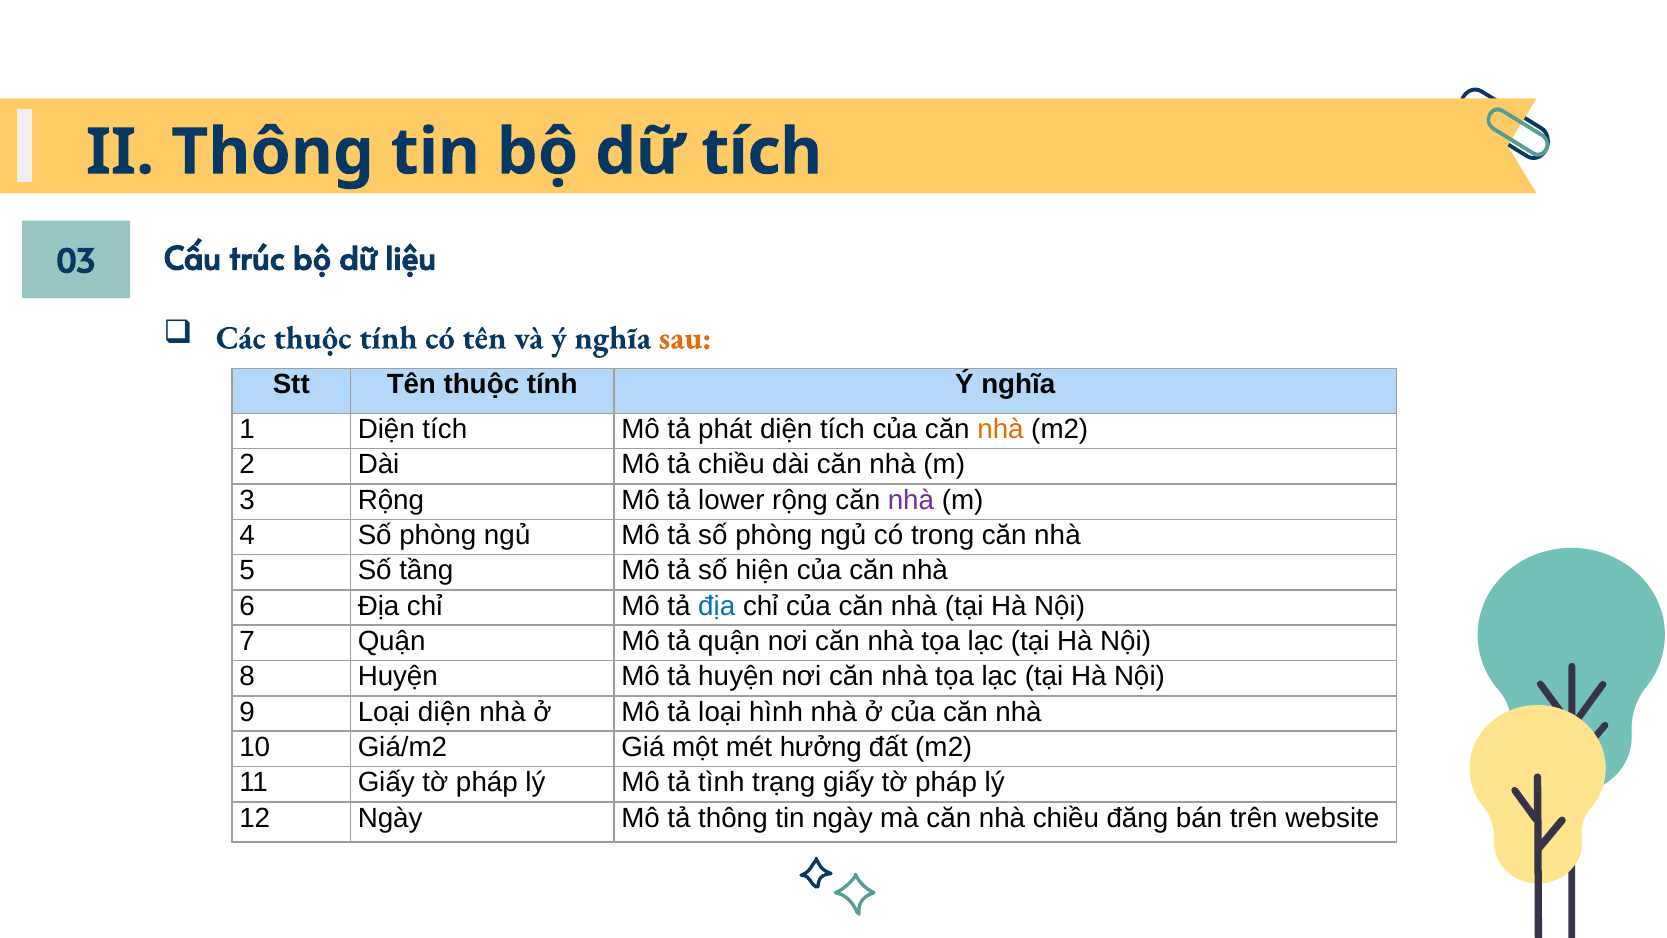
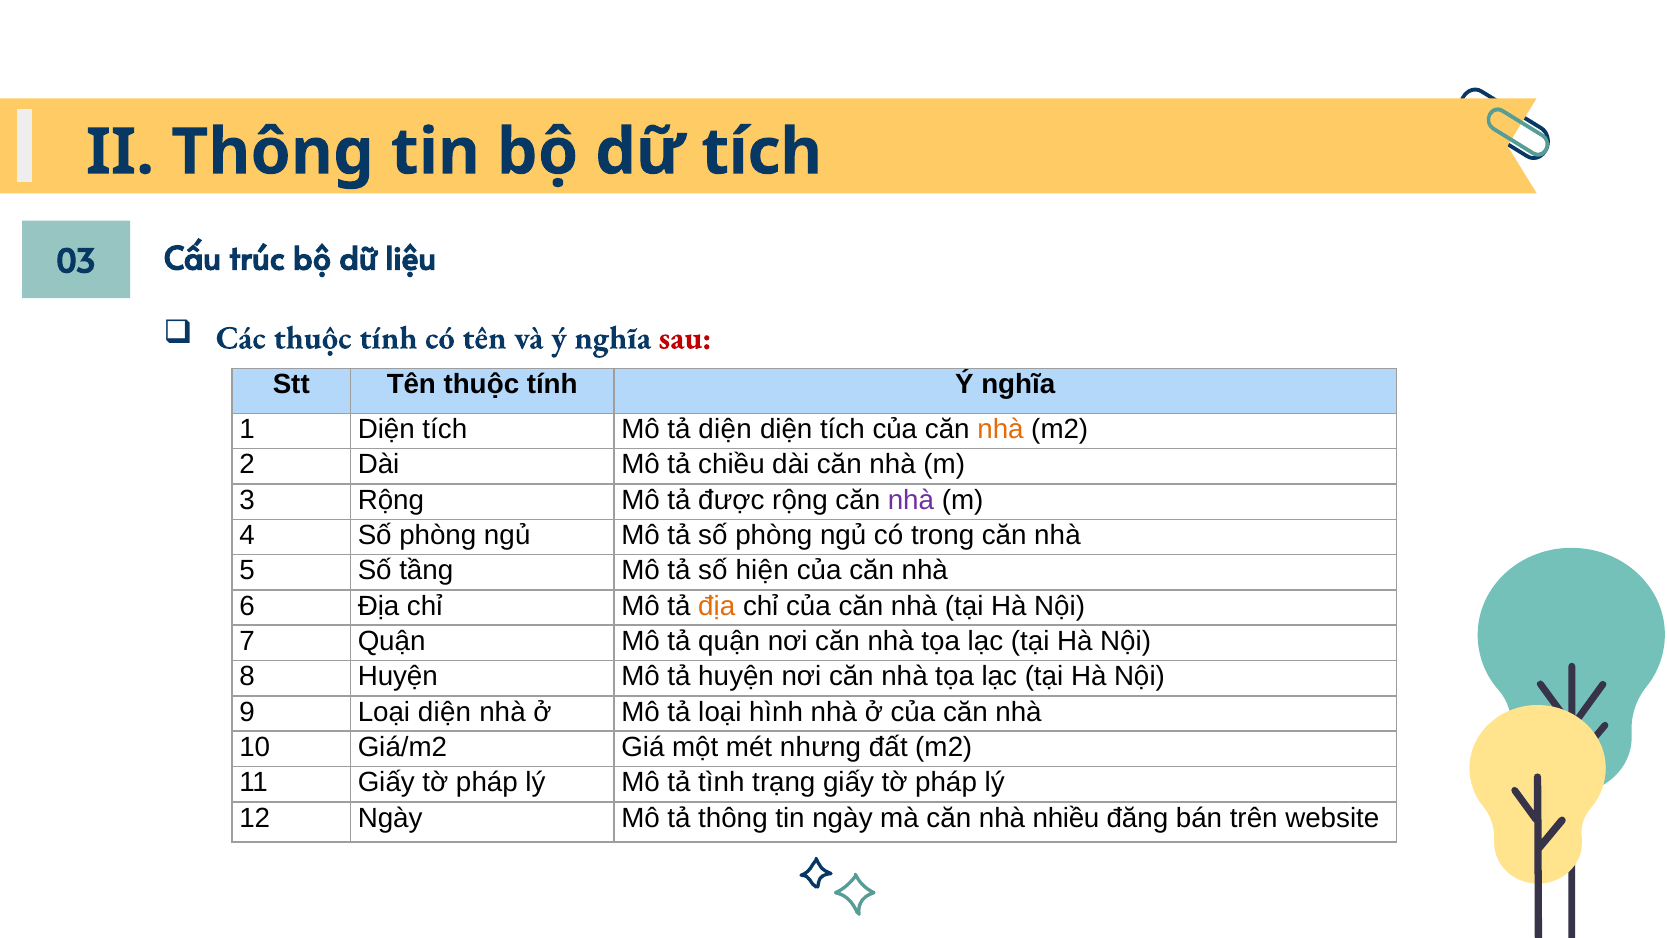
sau colour: orange -> red
tả phát: phát -> diện
lower: lower -> được
địa at (717, 606) colour: blue -> orange
hưởng: hưởng -> nhưng
nhà chiều: chiều -> nhiều
